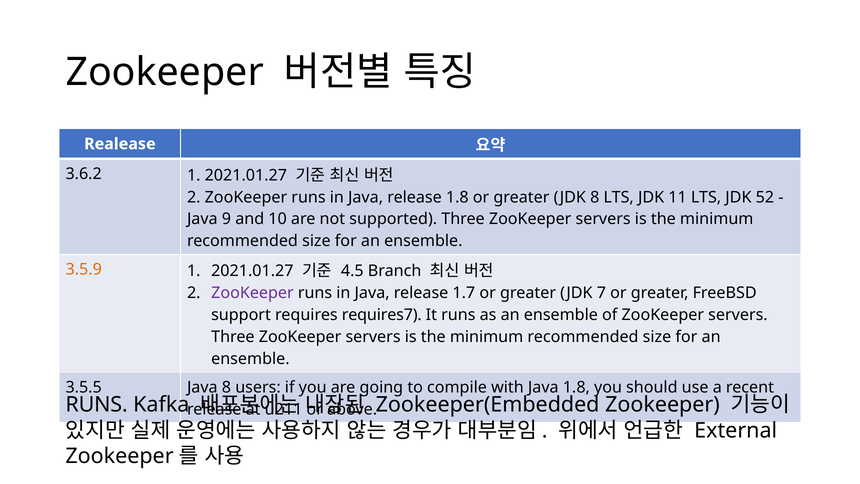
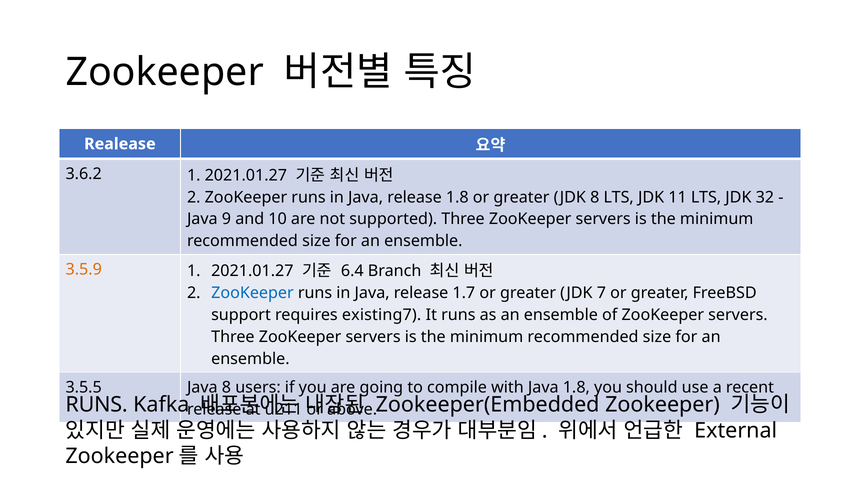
52: 52 -> 32
4.5: 4.5 -> 6.4
ZooKeeper at (252, 293) colour: purple -> blue
requires7: requires7 -> existing7
